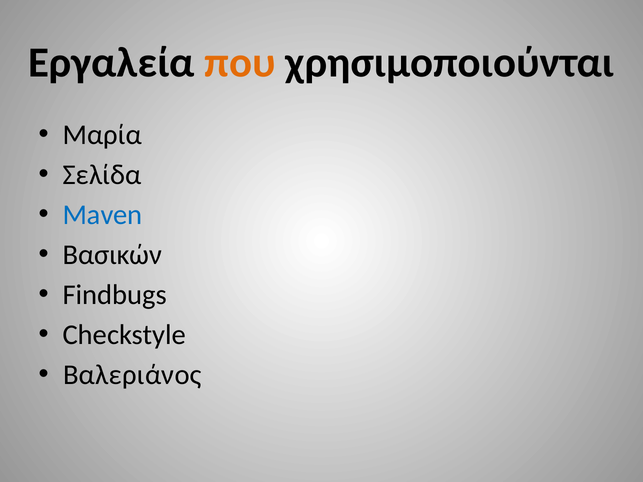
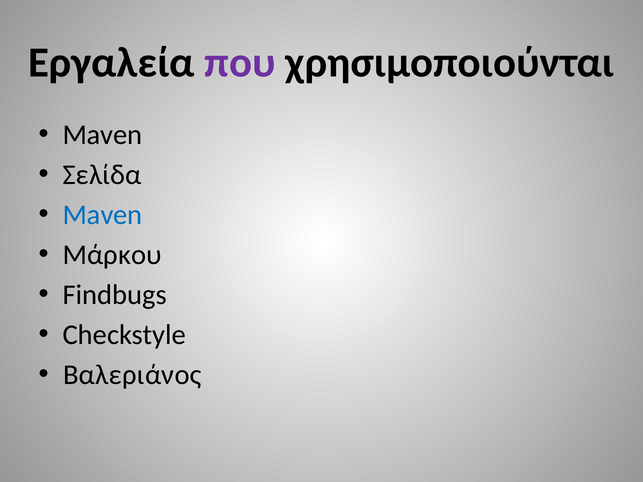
που colour: orange -> purple
Μαρία at (102, 135): Μαρία -> Maven
Βασικών: Βασικών -> Μάρκου
